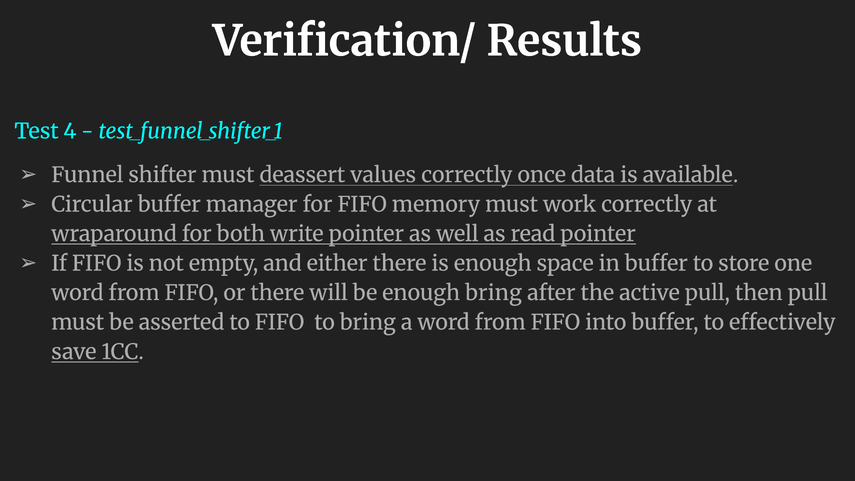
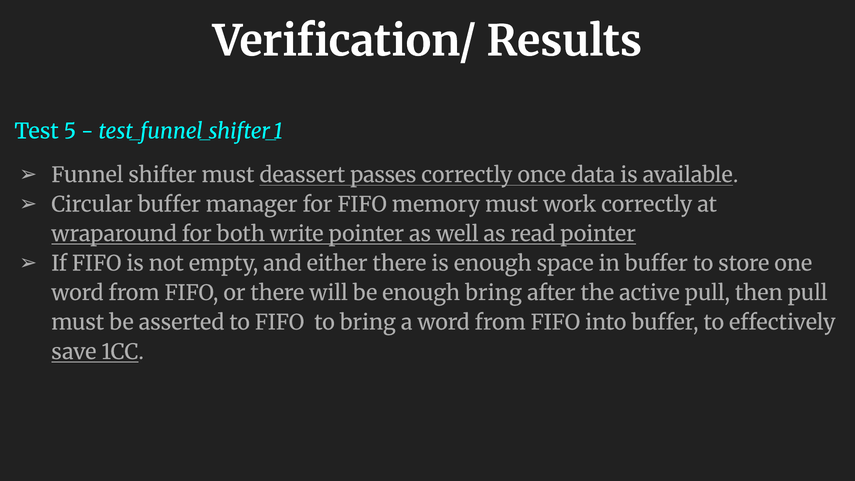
4: 4 -> 5
values: values -> passes
